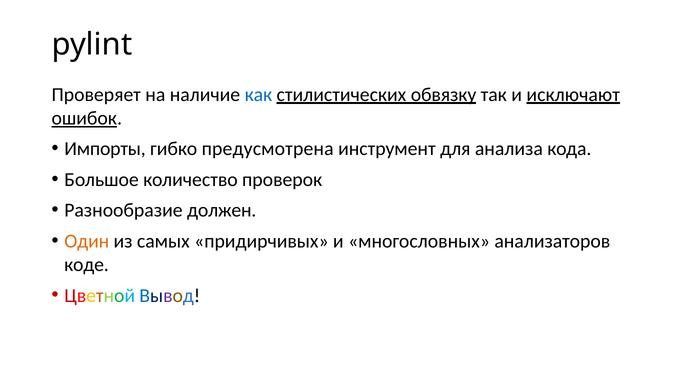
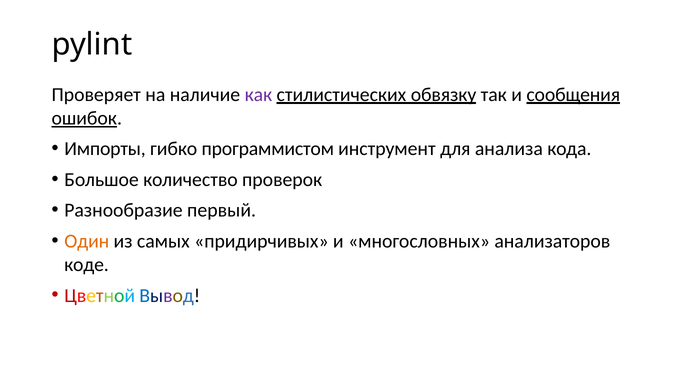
как colour: blue -> purple
исключают: исключают -> сообщения
предусмотрена: предусмотрена -> программистом
должен: должен -> первый
